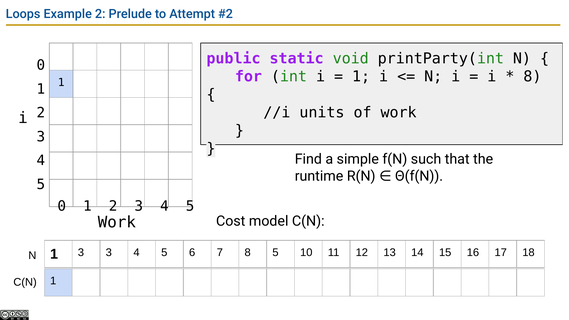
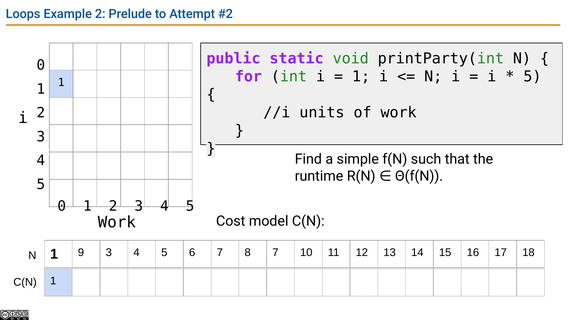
8 at (532, 77): 8 -> 5
1 3: 3 -> 9
8 5: 5 -> 7
